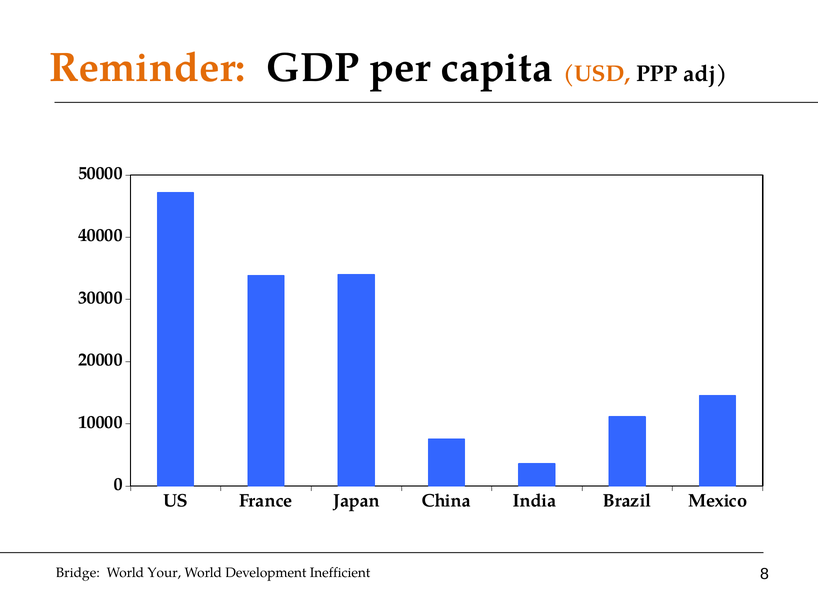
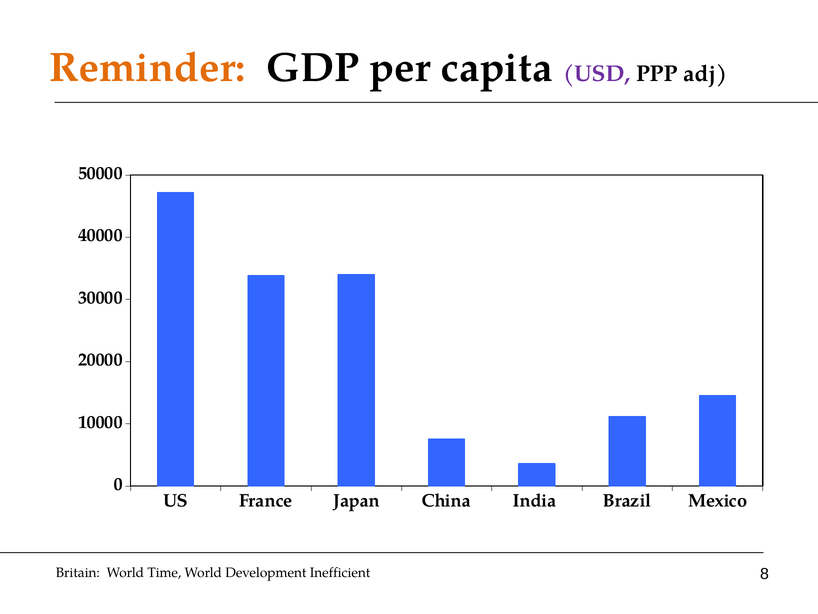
USD colour: orange -> purple
Bridge: Bridge -> Britain
Your: Your -> Time
